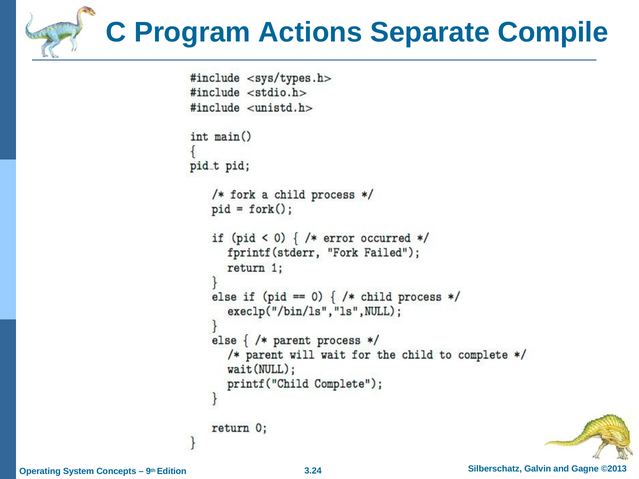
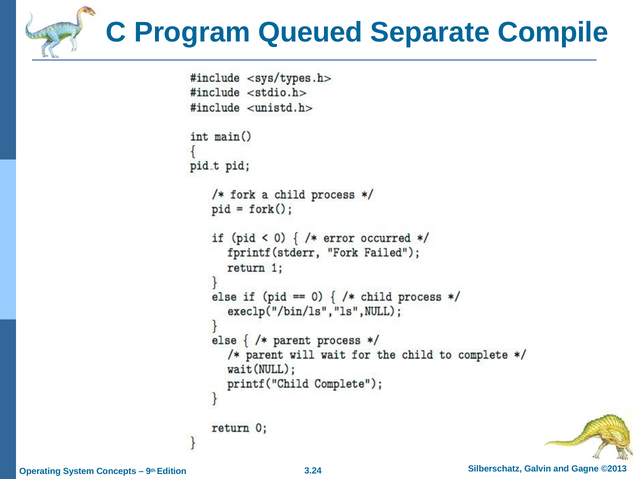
Actions: Actions -> Queued
